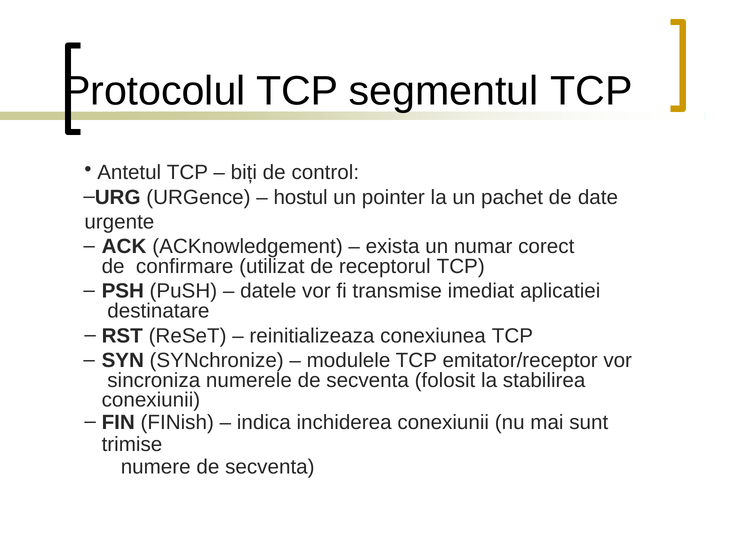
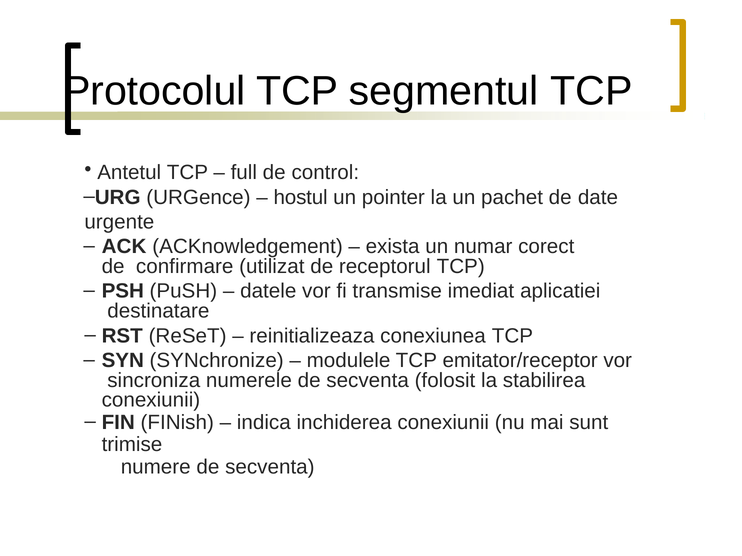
biți: biți -> full
